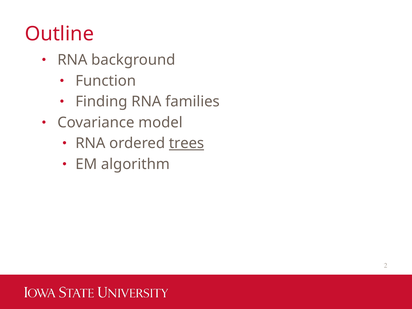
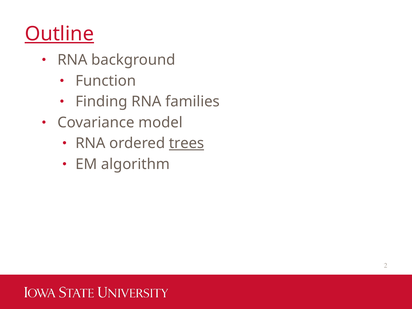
Outline underline: none -> present
